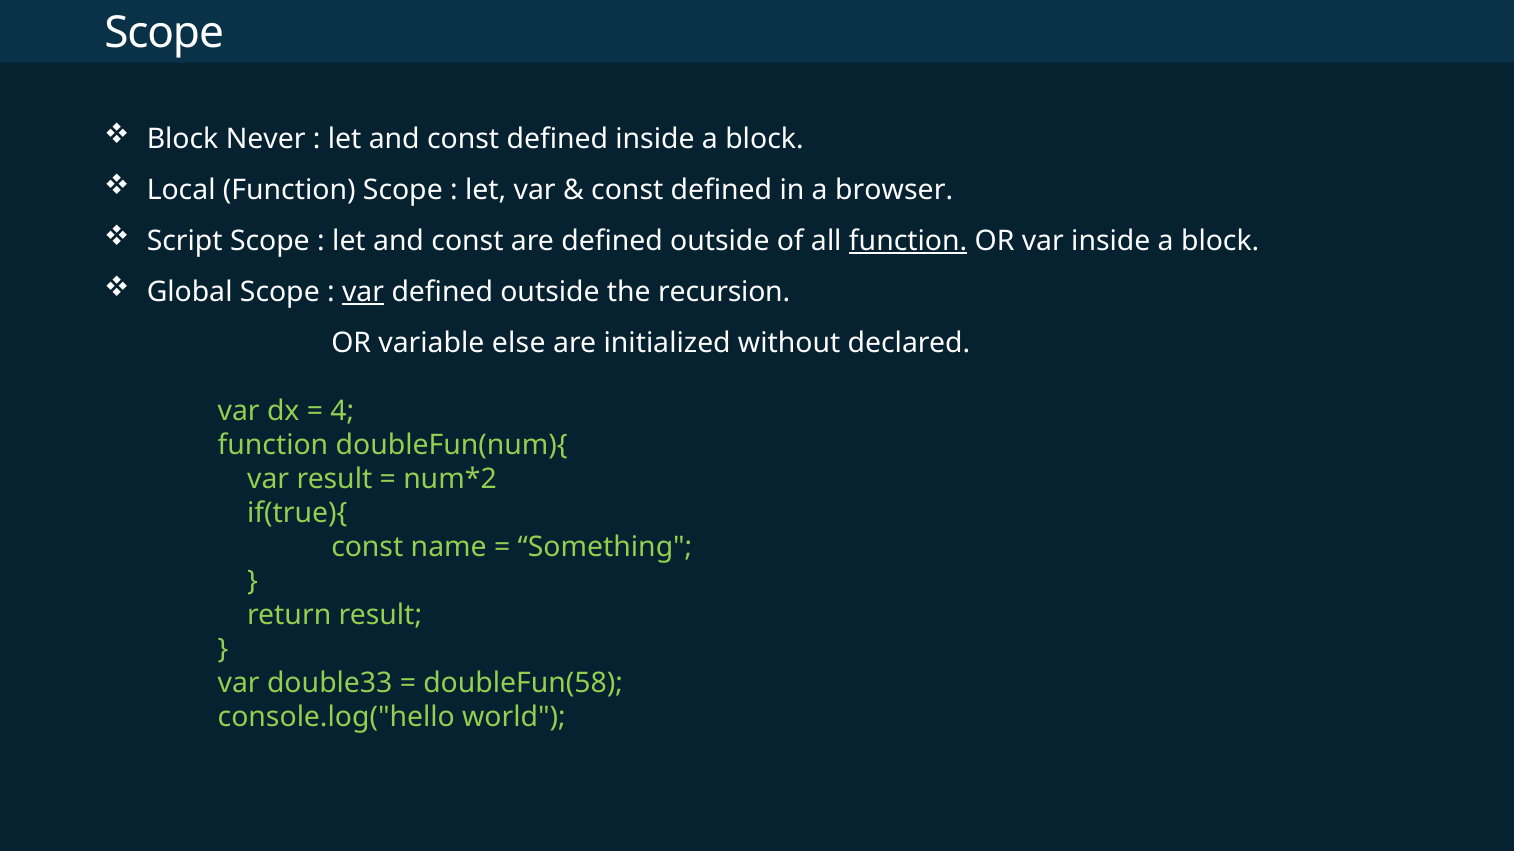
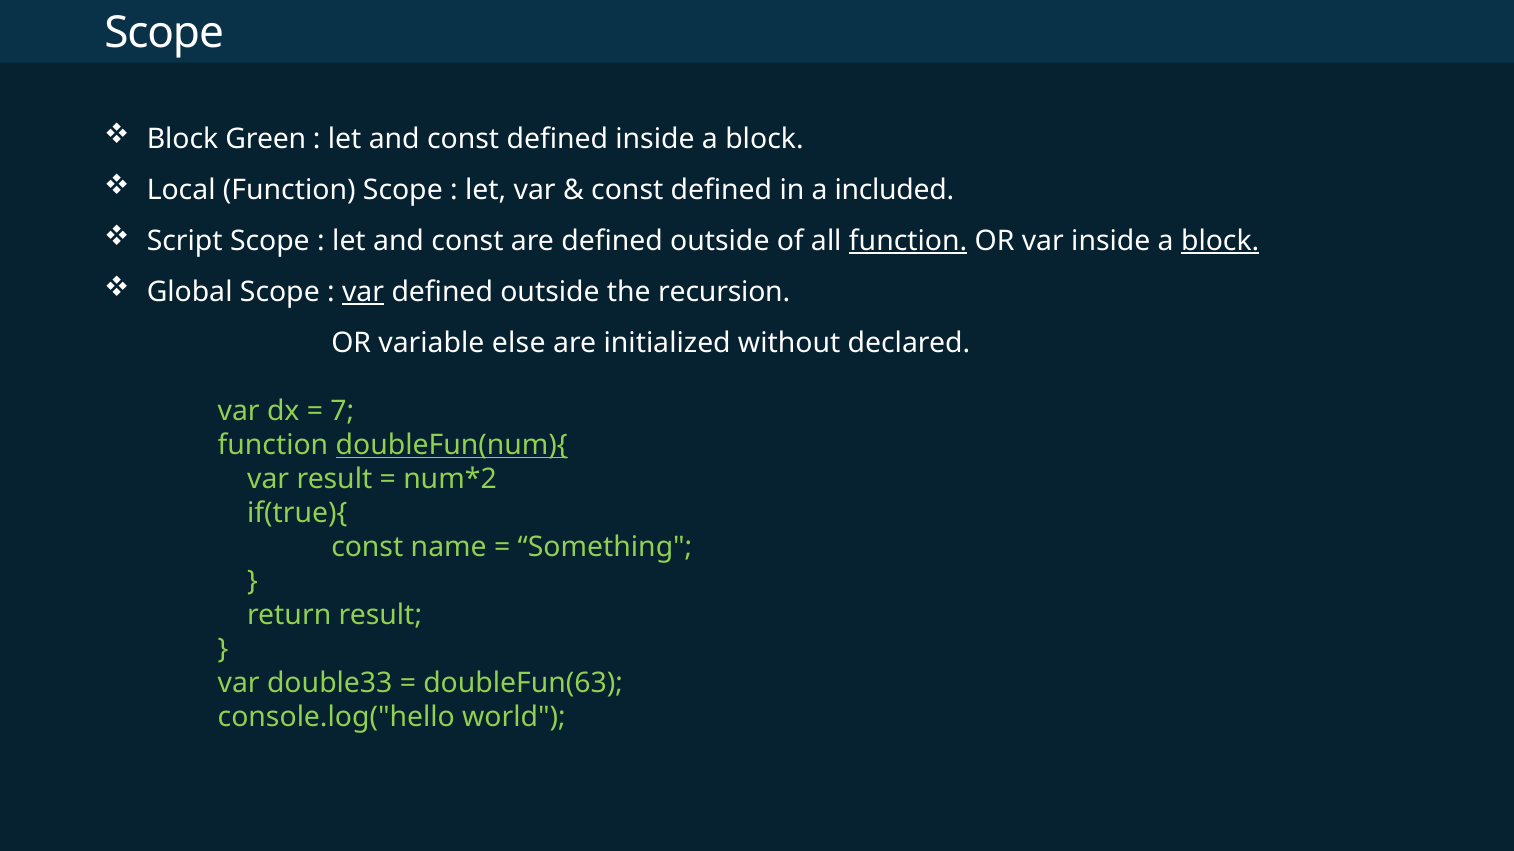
Never: Never -> Green
browser: browser -> included
block at (1220, 241) underline: none -> present
4: 4 -> 7
doubleFun(num){ underline: none -> present
doubleFun(58: doubleFun(58 -> doubleFun(63
